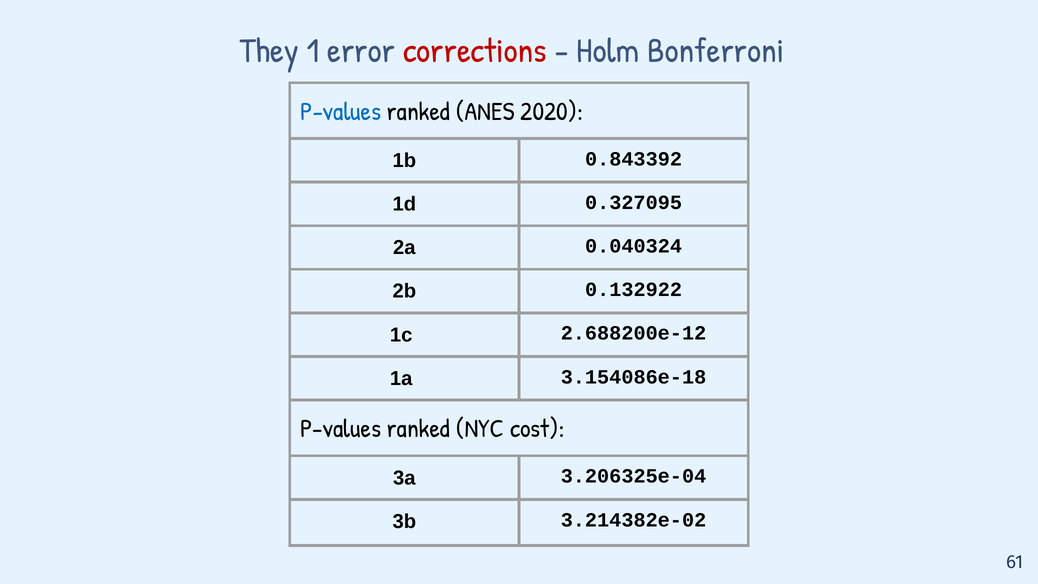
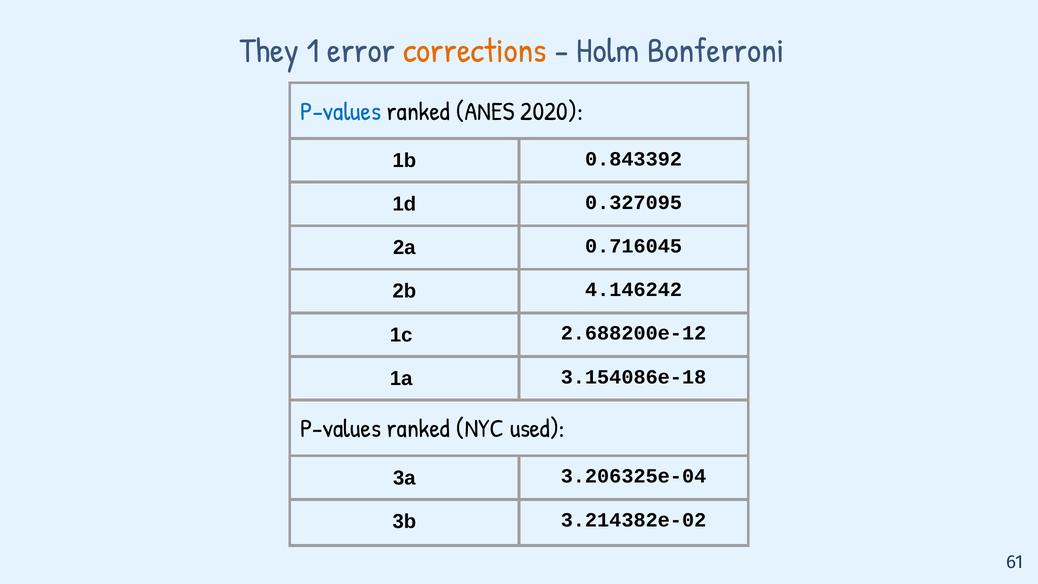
corrections colour: red -> orange
0.040324: 0.040324 -> 0.716045
0.132922: 0.132922 -> 4.146242
cost: cost -> used
